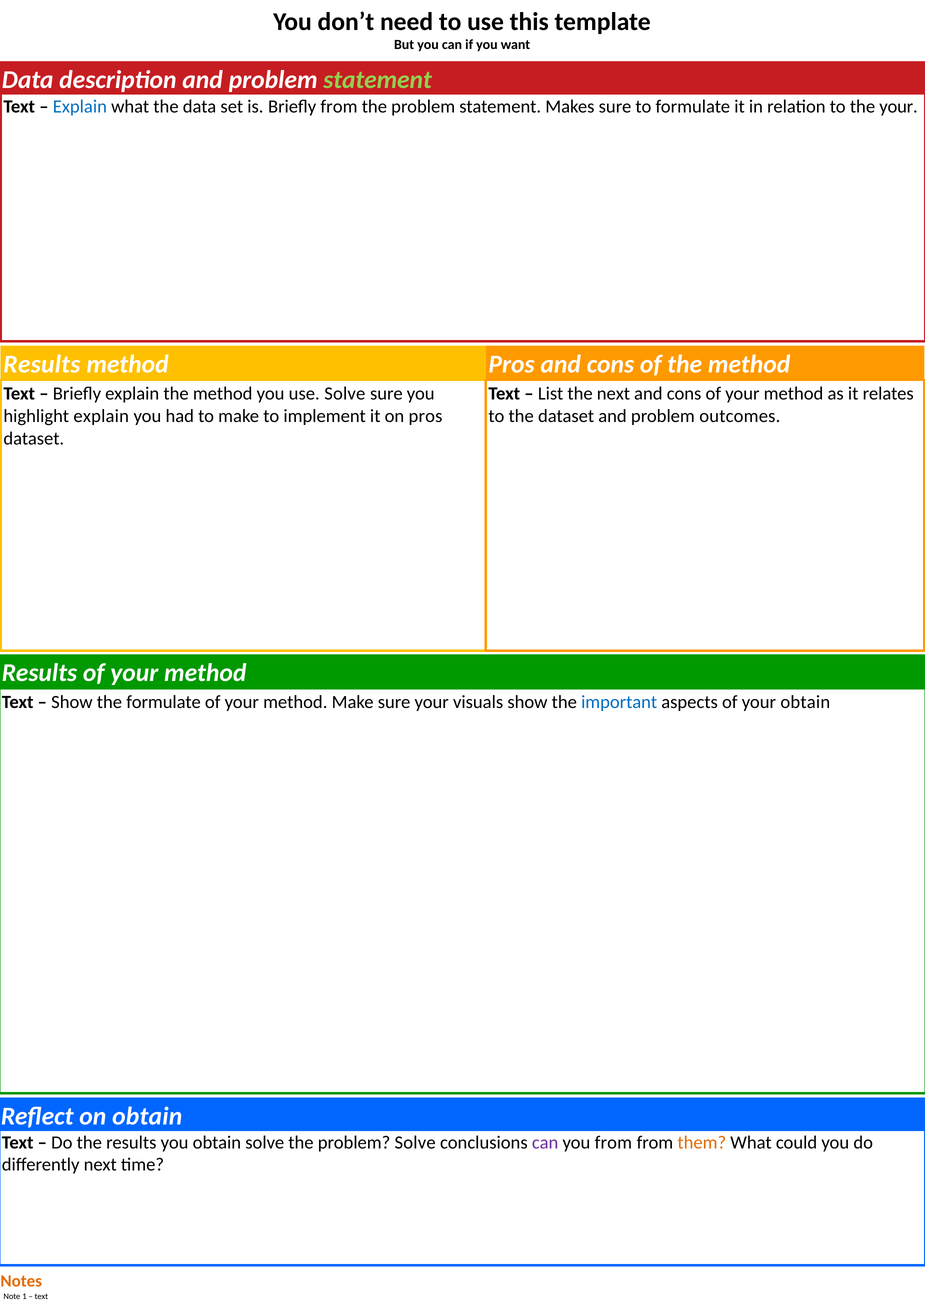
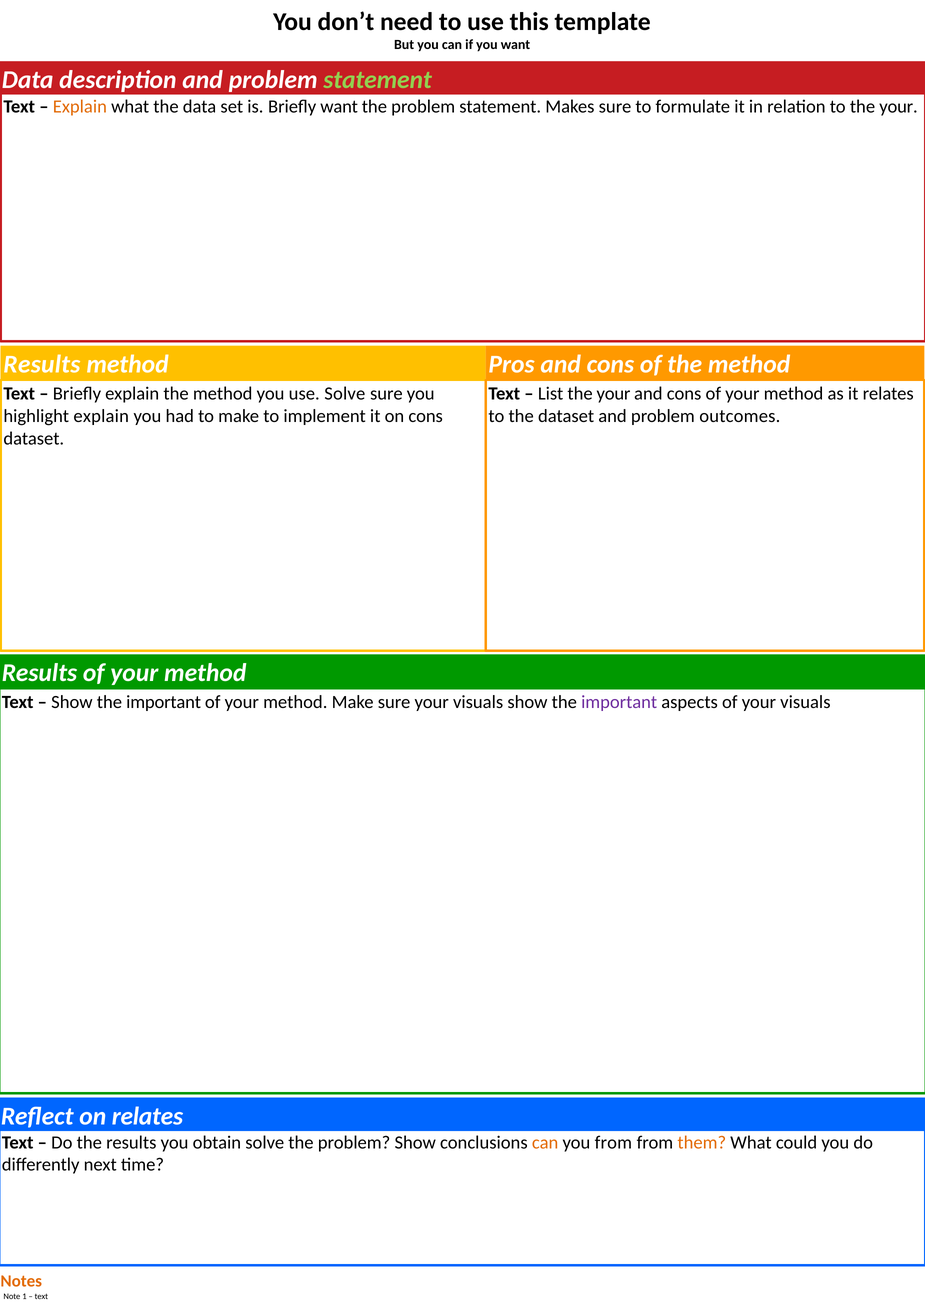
Explain at (80, 107) colour: blue -> orange
Briefly from: from -> want
List the next: next -> your
on pros: pros -> cons
formulate at (164, 703): formulate -> important
important at (619, 703) colour: blue -> purple
of your obtain: obtain -> visuals
on obtain: obtain -> relates
problem Solve: Solve -> Show
can at (545, 1143) colour: purple -> orange
